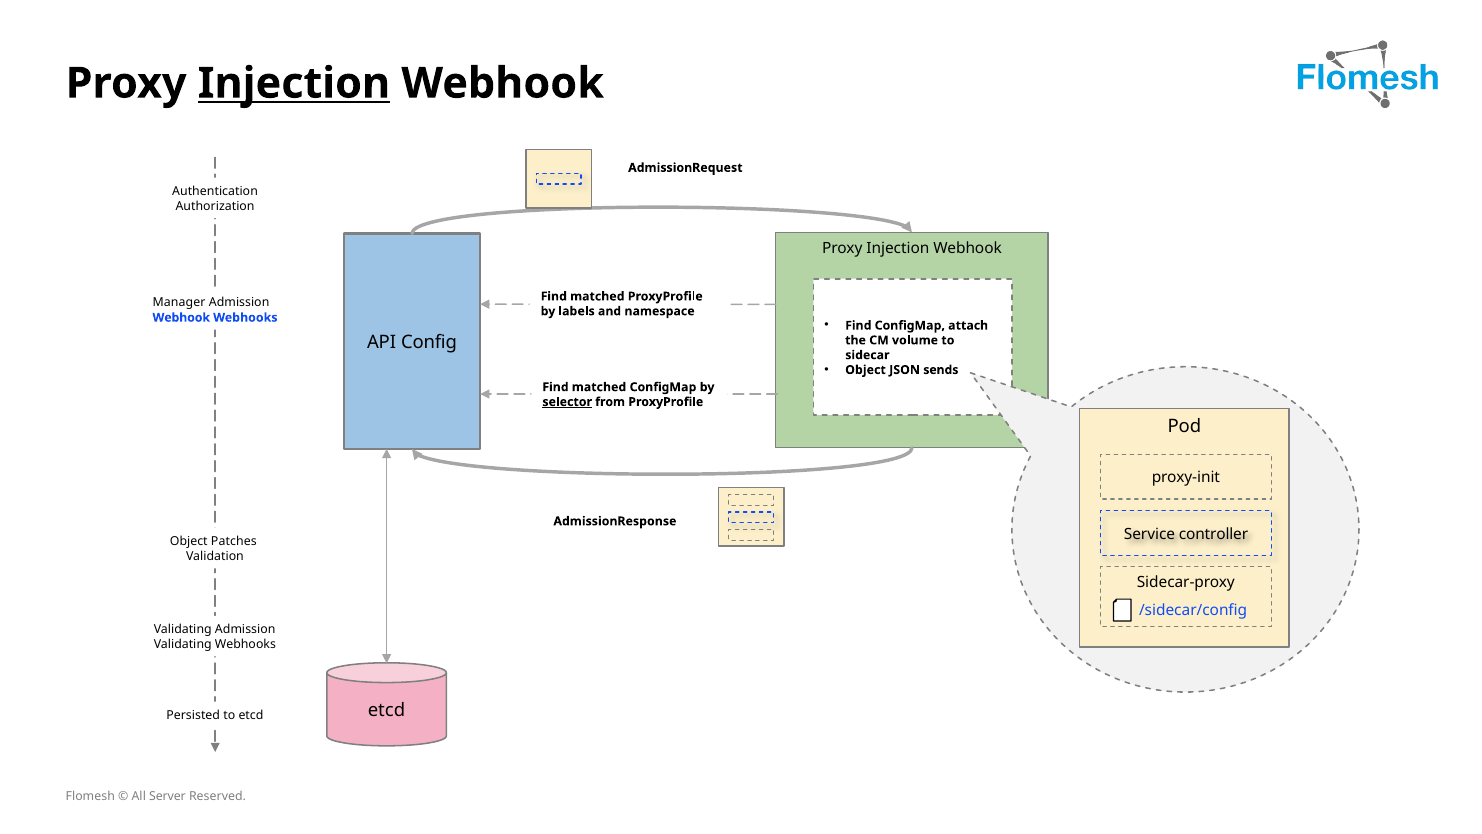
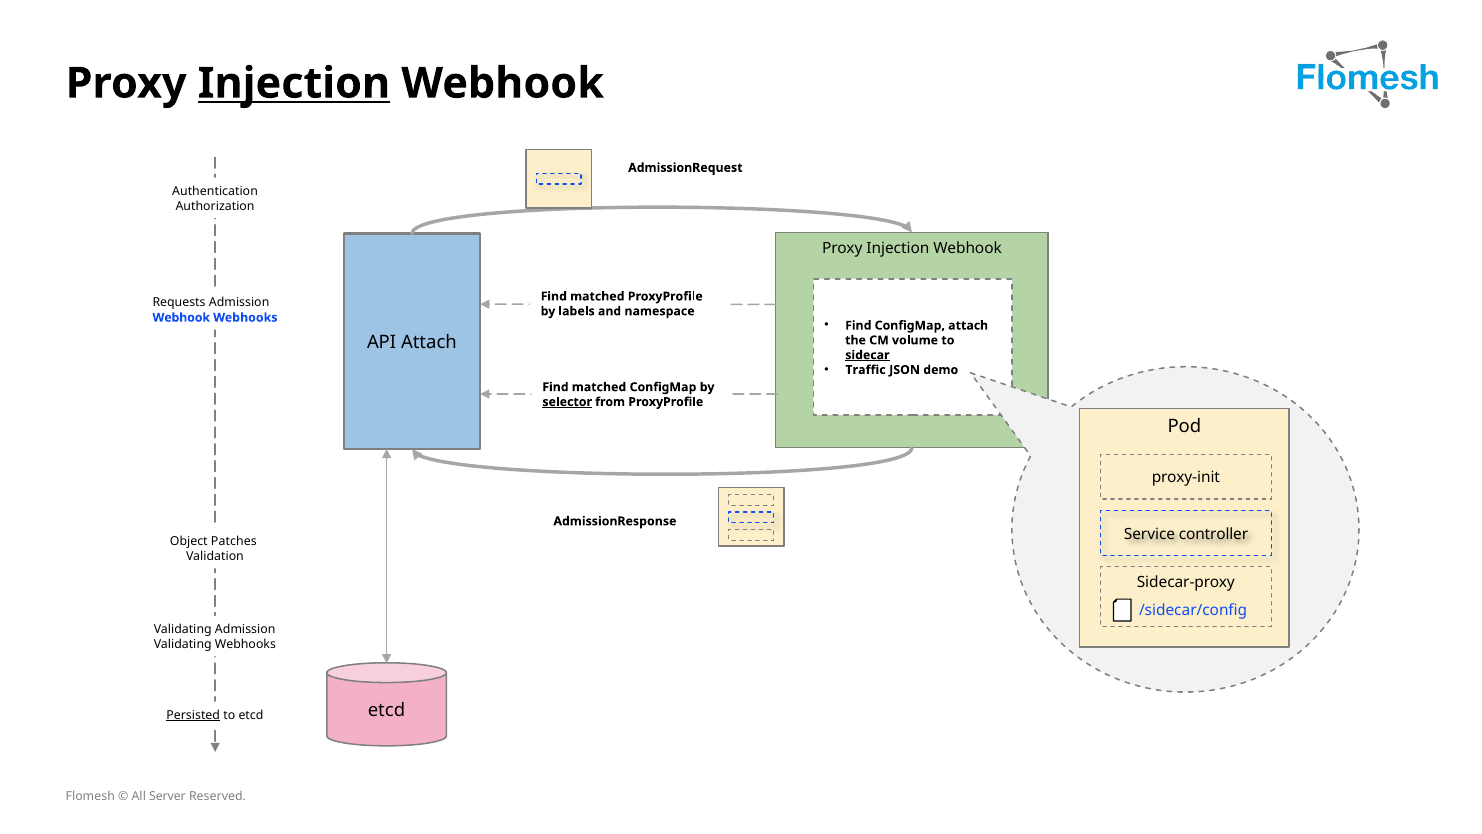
Manager: Manager -> Requests
API Config: Config -> Attach
sidecar underline: none -> present
Object at (866, 370): Object -> Traffic
sends: sends -> demo
Persisted underline: none -> present
